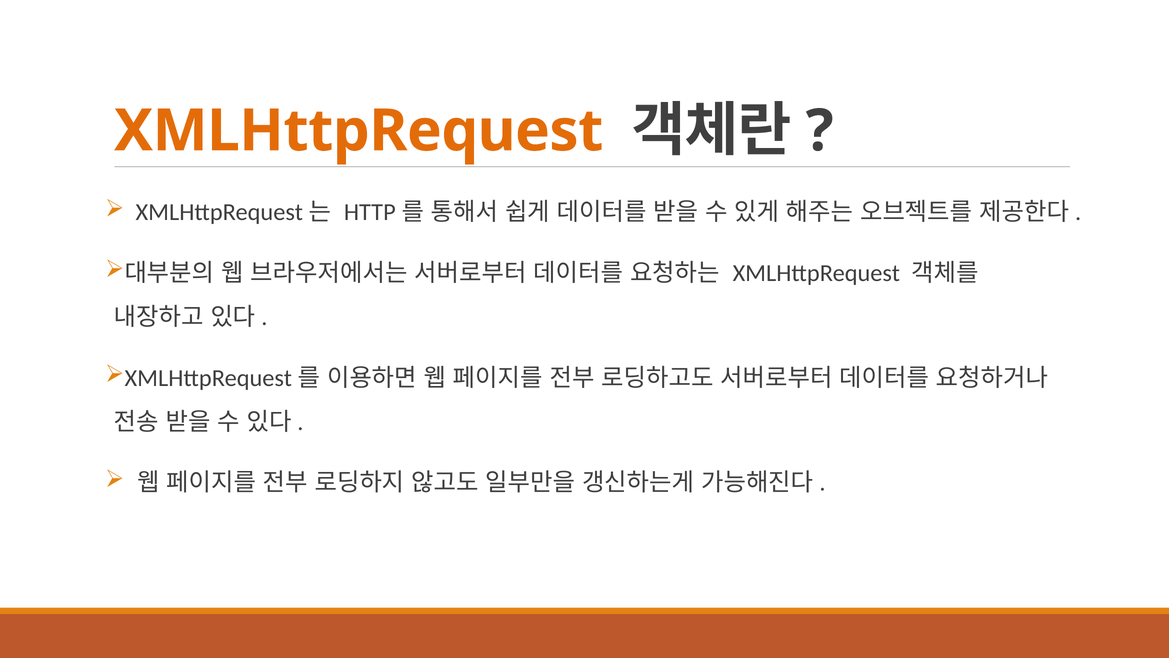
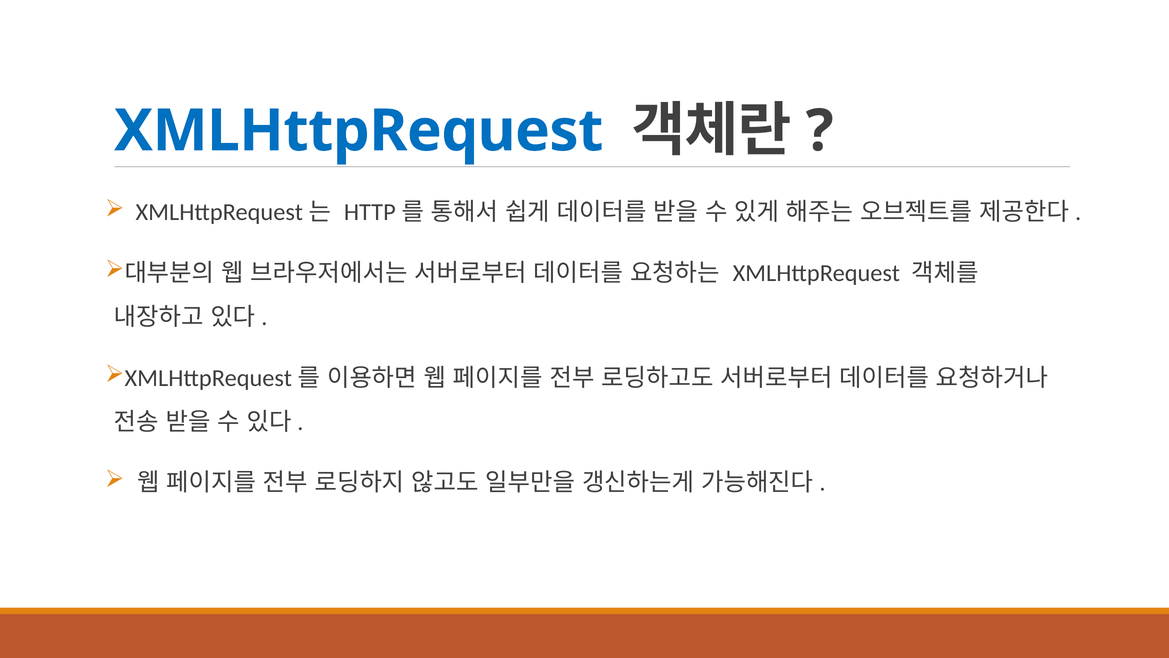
XMLHttpRequest at (359, 131) colour: orange -> blue
